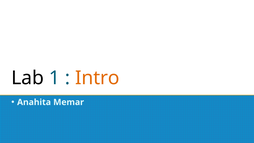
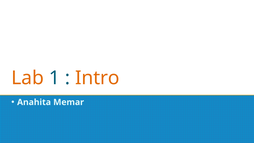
Lab colour: black -> orange
